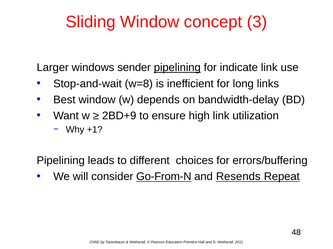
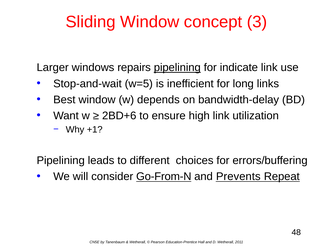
sender: sender -> repairs
w=8: w=8 -> w=5
2BD+9: 2BD+9 -> 2BD+6
Resends: Resends -> Prevents
